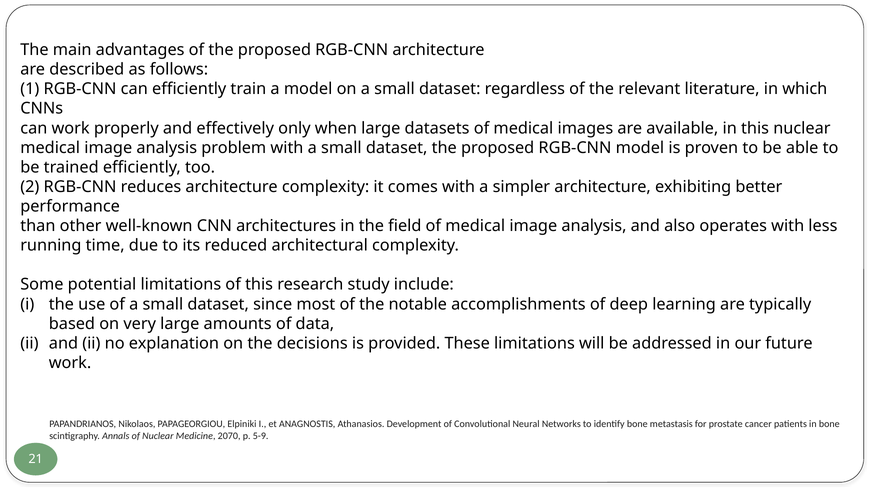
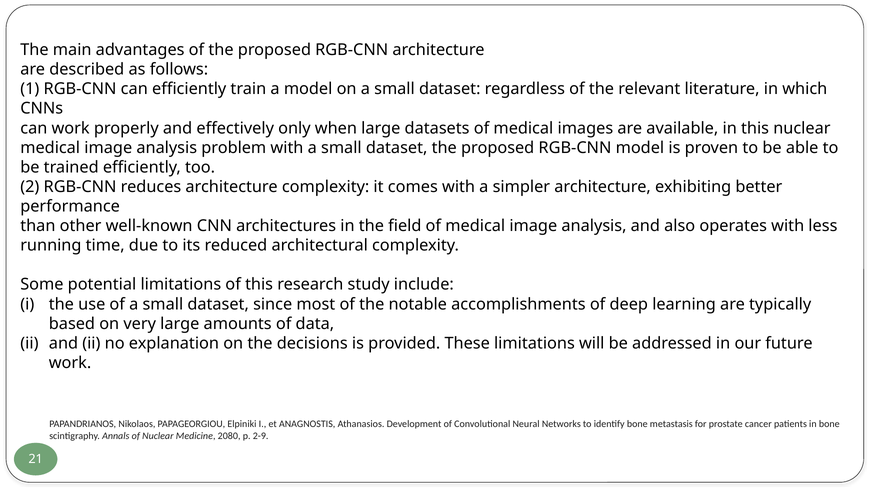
2070: 2070 -> 2080
5-9: 5-9 -> 2-9
